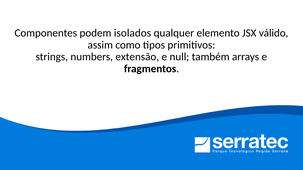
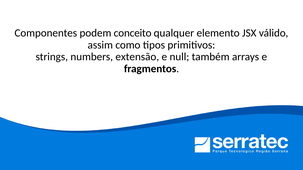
isolados: isolados -> conceito
